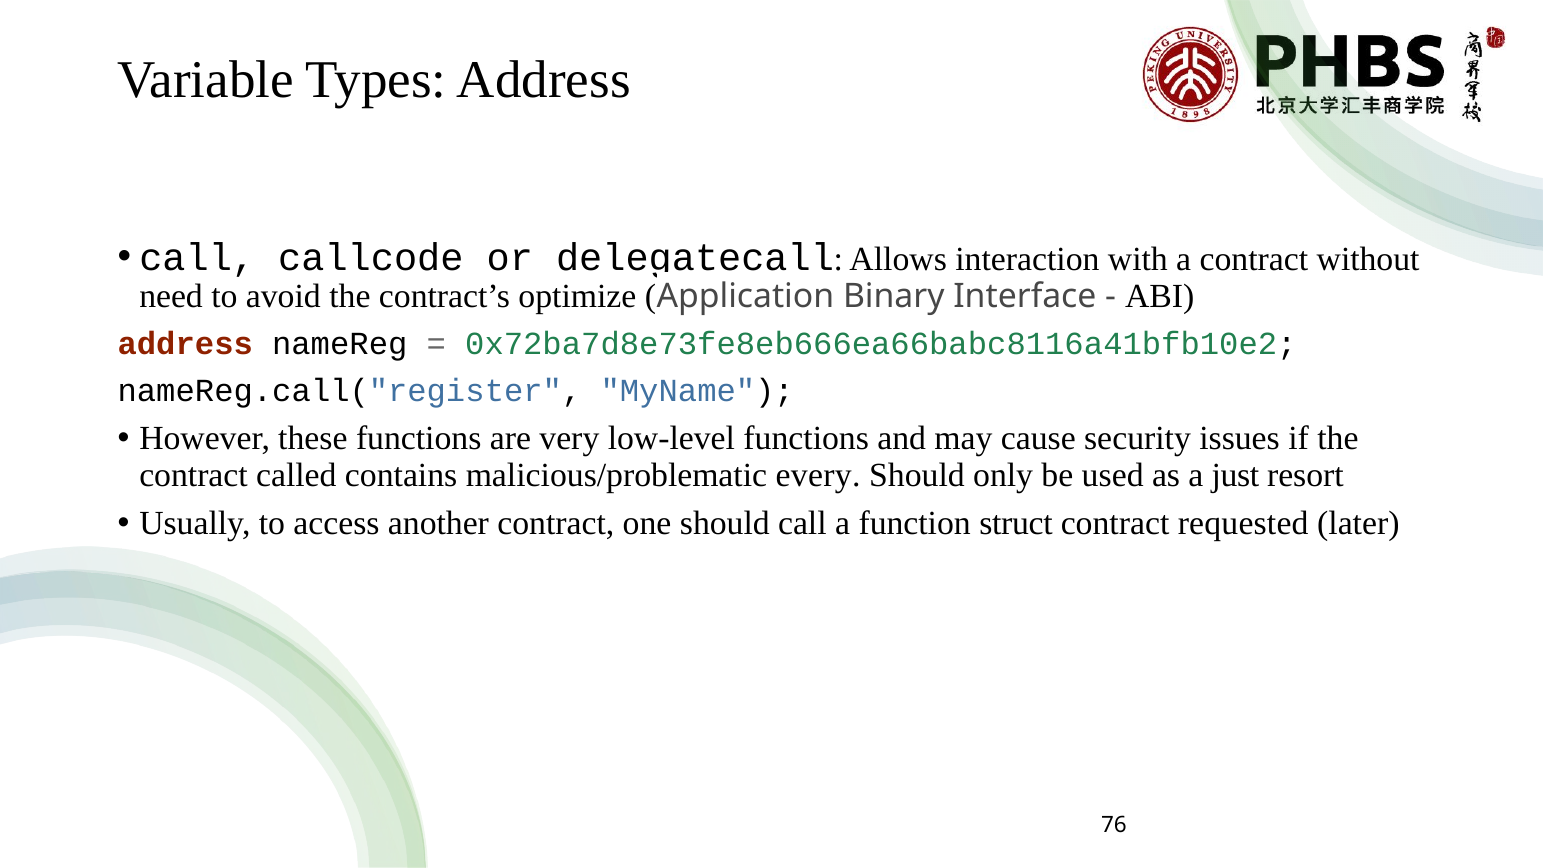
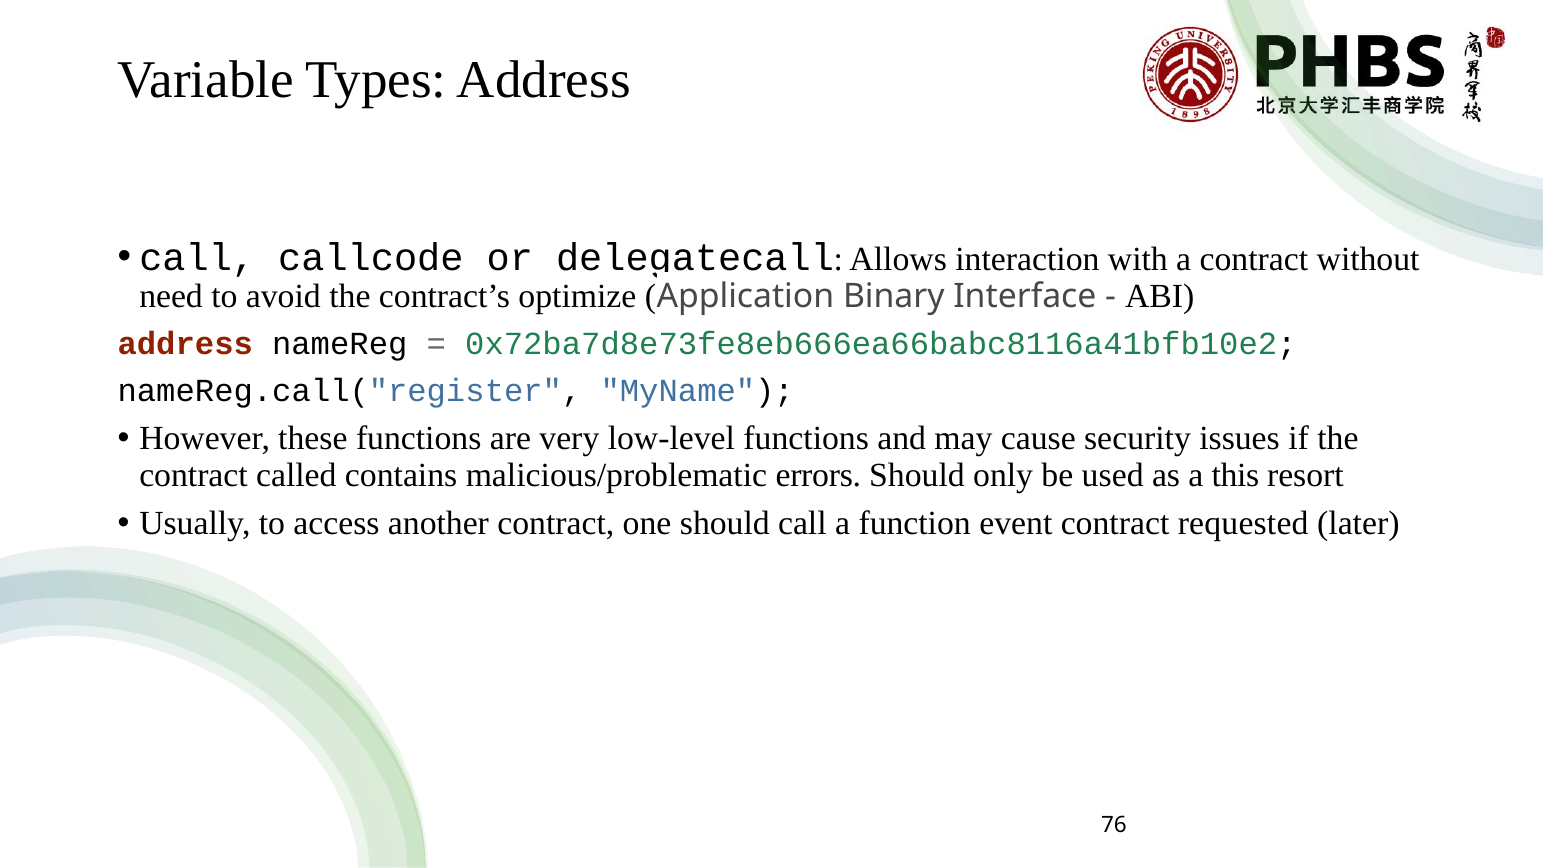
every: every -> errors
just: just -> this
struct: struct -> event
